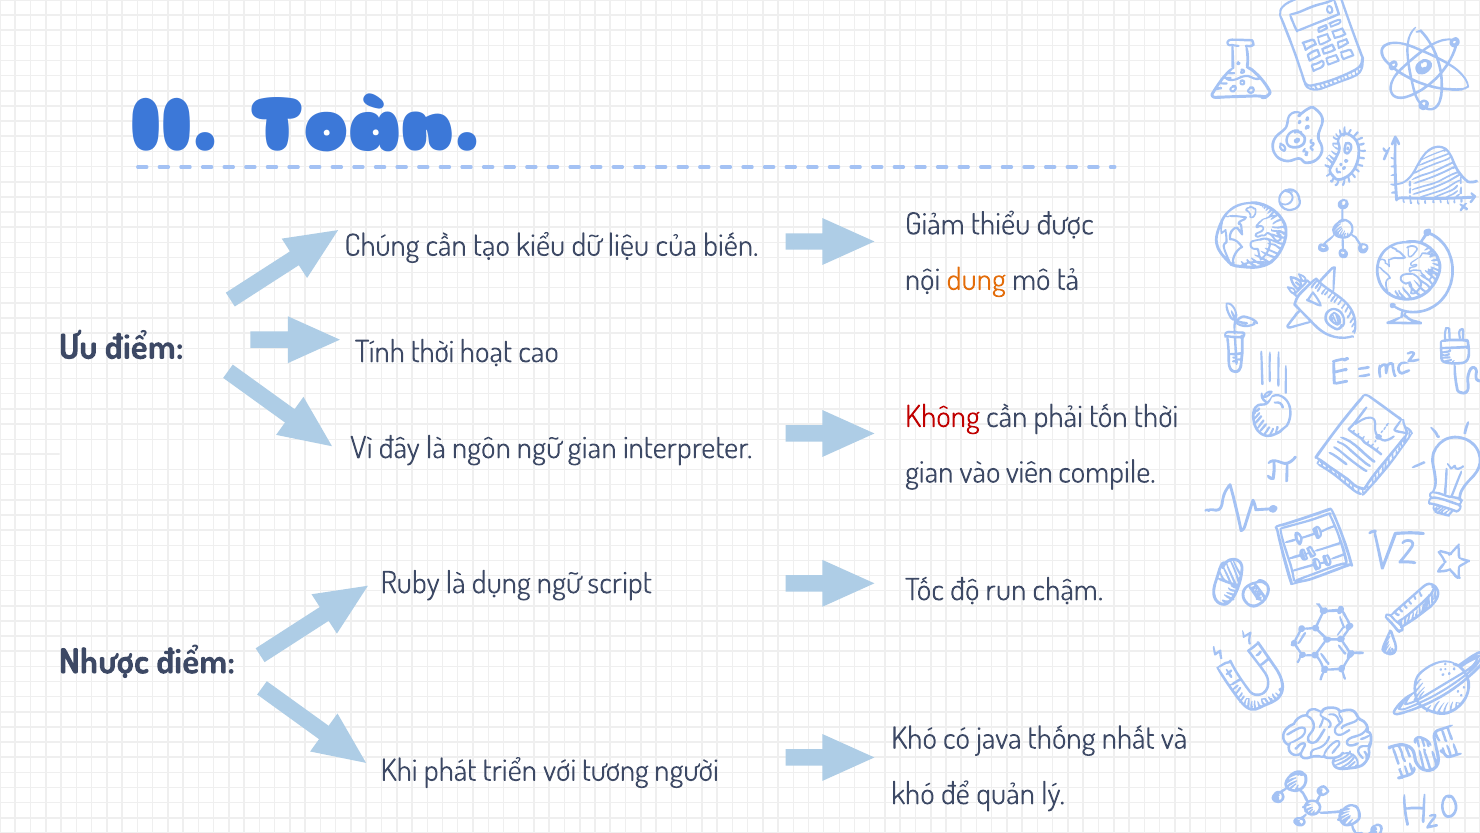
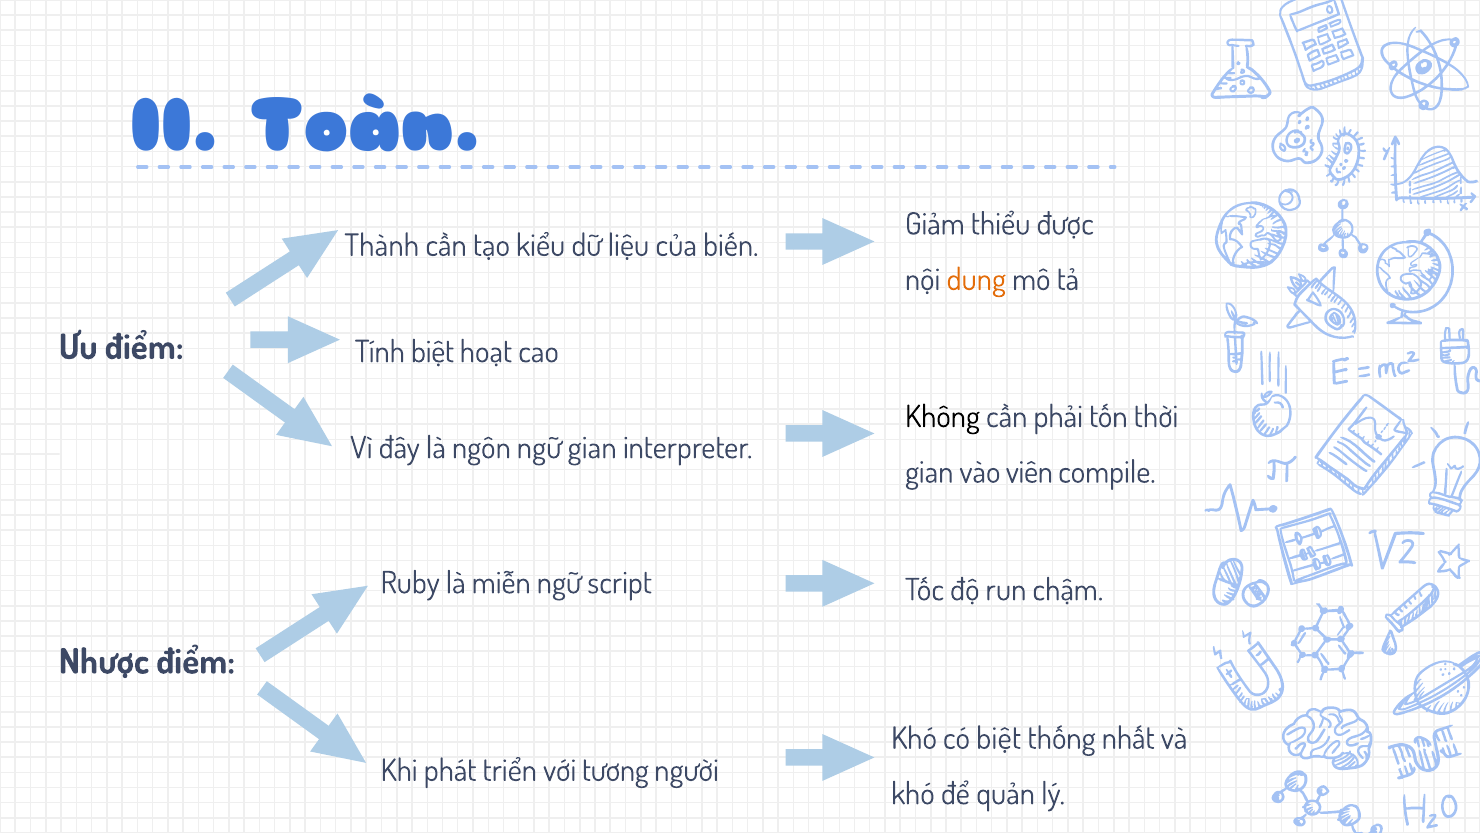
Chúng: Chúng -> Thành
Tính thời: thời -> biệt
Không colour: red -> black
dụng: dụng -> miễn
có java: java -> biệt
